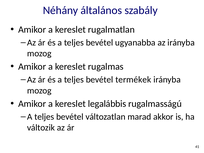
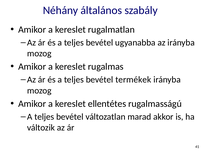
legalábbis: legalábbis -> ellentétes
